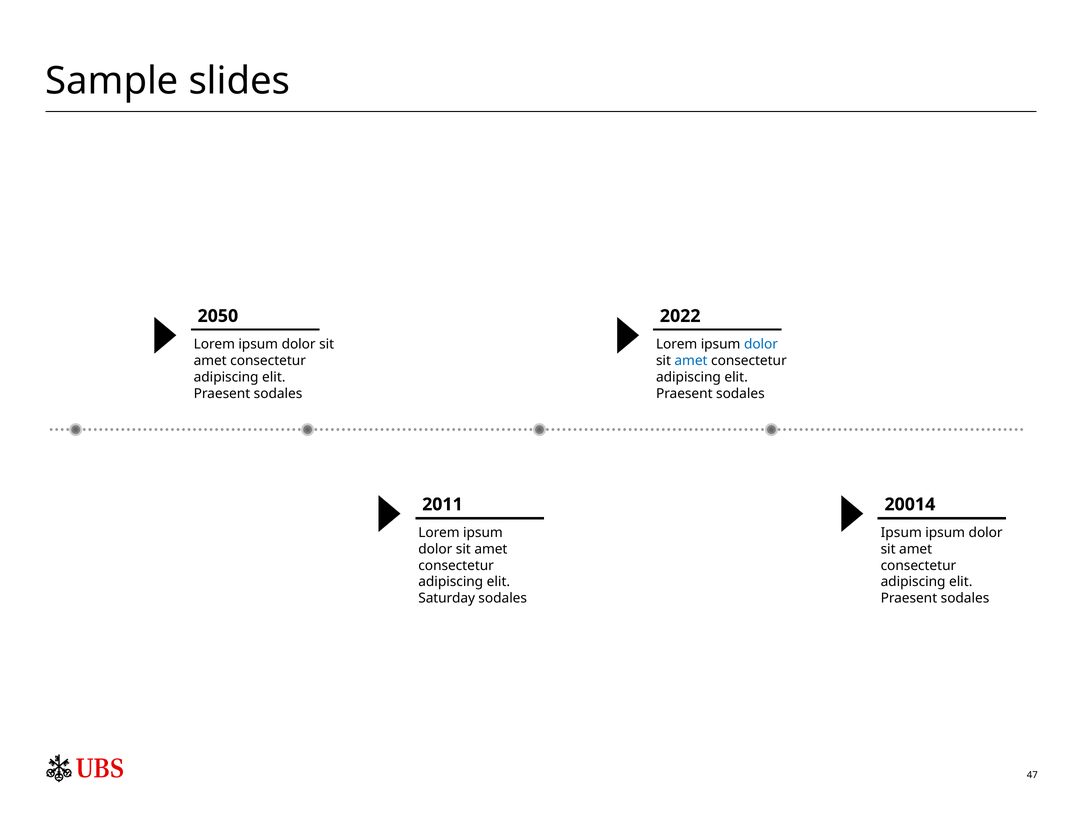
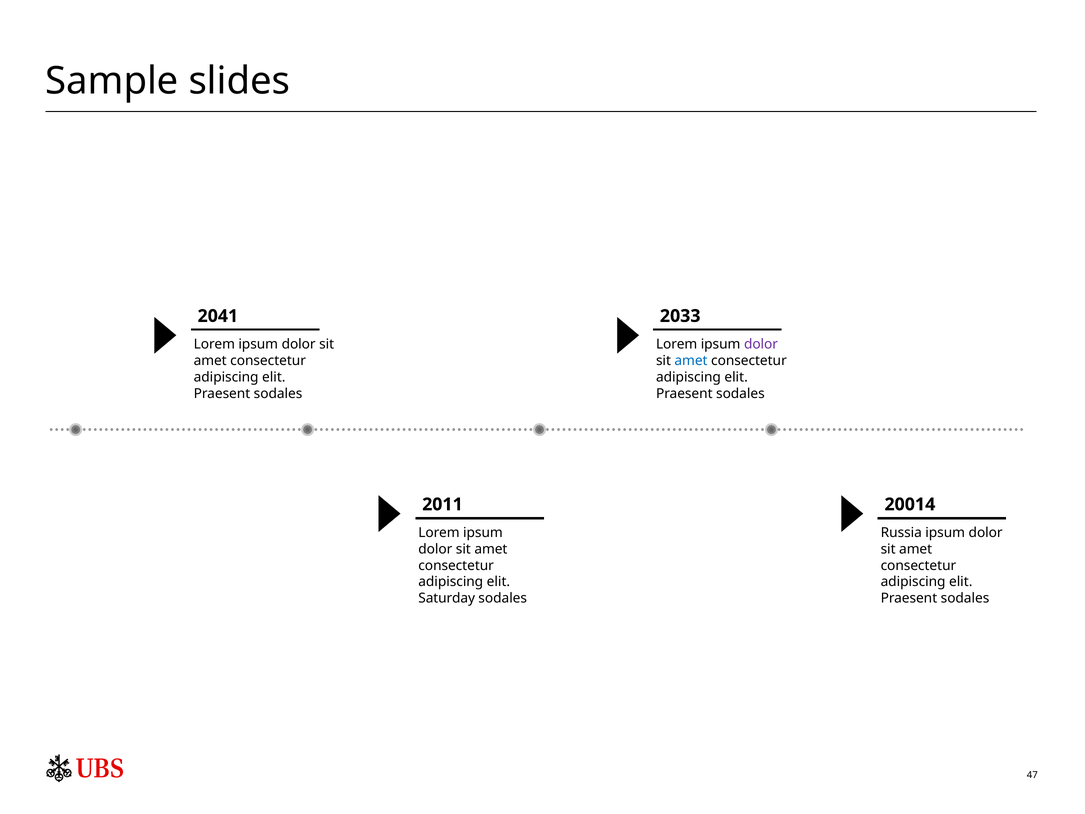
2050: 2050 -> 2041
2022: 2022 -> 2033
dolor at (761, 344) colour: blue -> purple
Ipsum at (901, 532): Ipsum -> Russia
